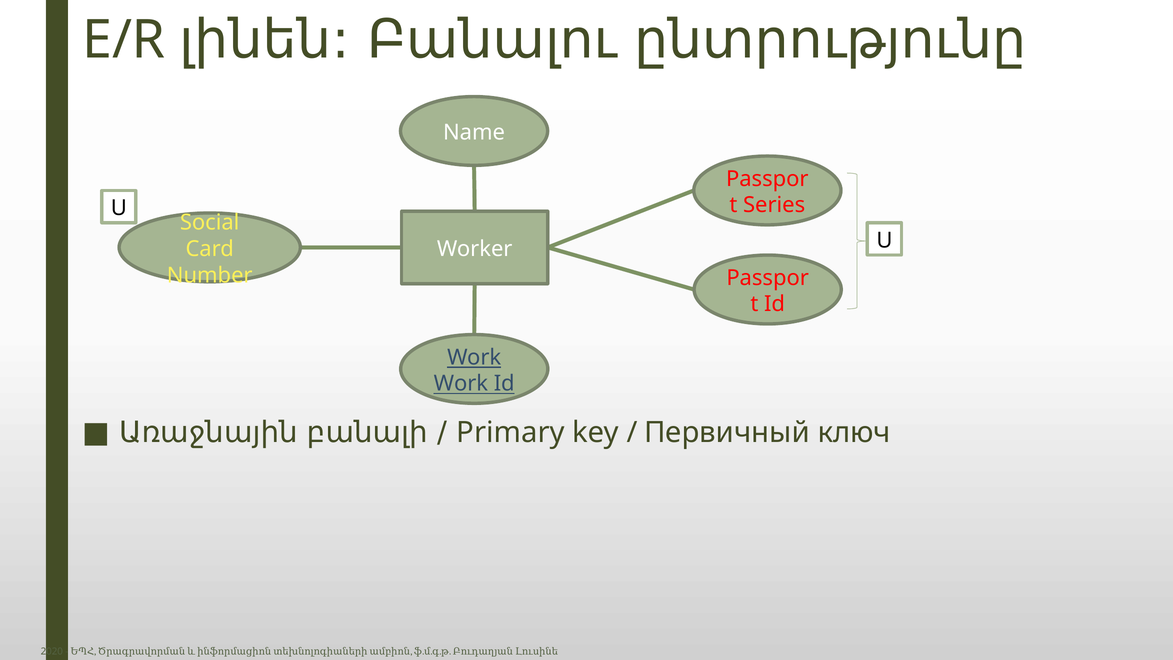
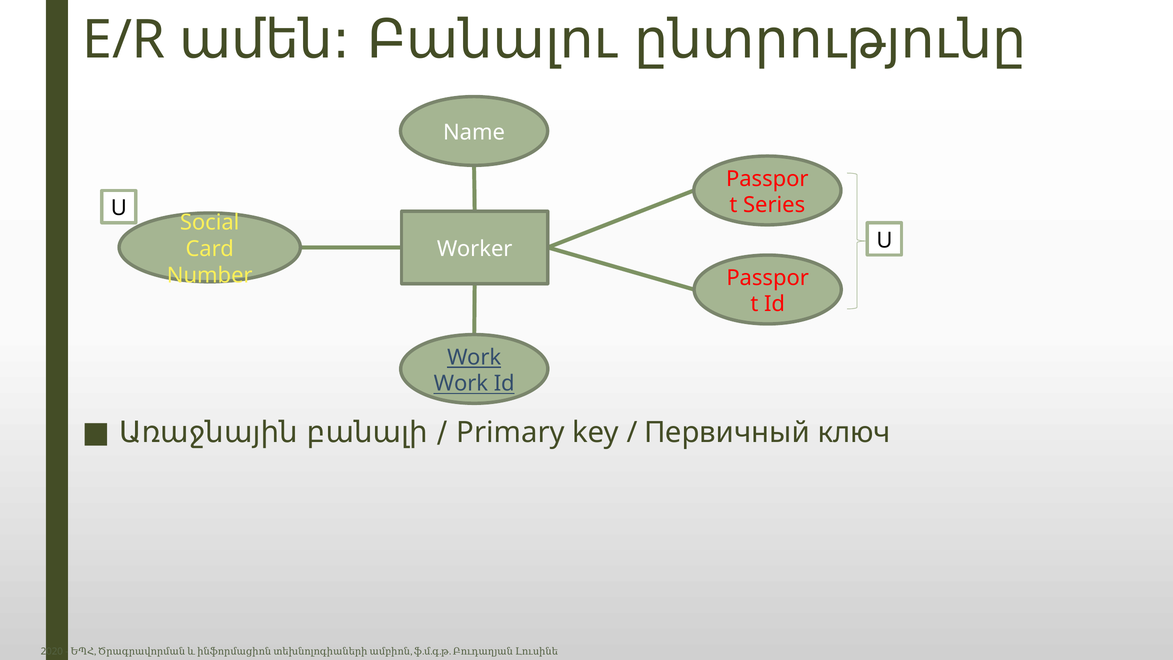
լինեն: լինեն -> ամեն
